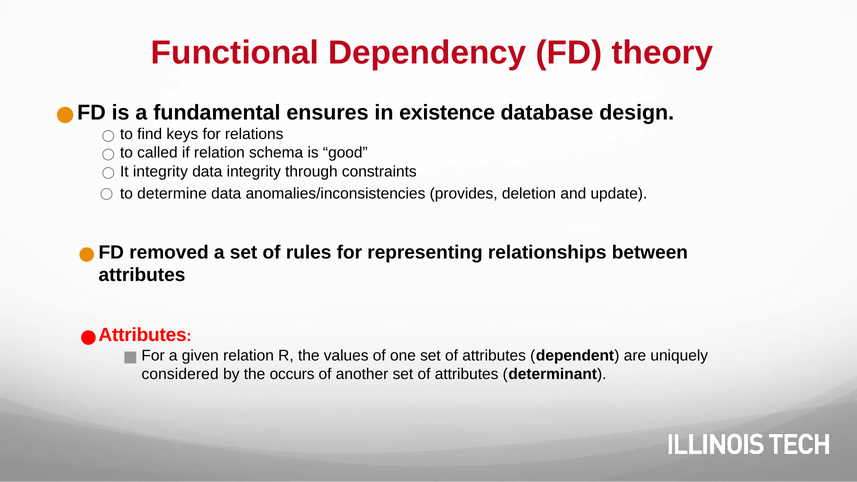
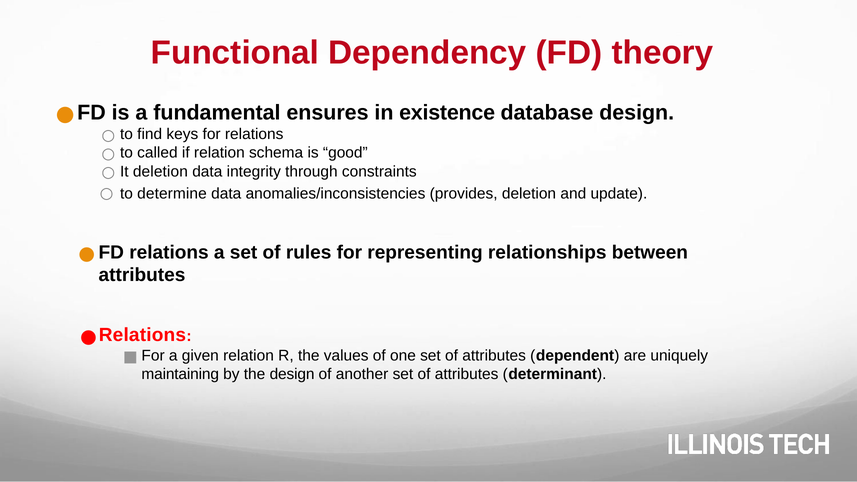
It integrity: integrity -> deletion
FD removed: removed -> relations
Attributes at (143, 335): Attributes -> Relations
considered: considered -> maintaining
the occurs: occurs -> design
